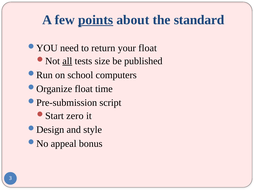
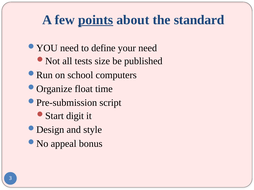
return: return -> define
your float: float -> need
all underline: present -> none
zero: zero -> digit
